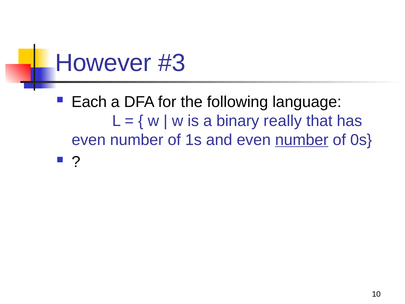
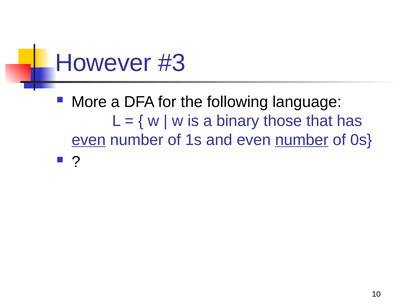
Each: Each -> More
really: really -> those
even at (89, 140) underline: none -> present
